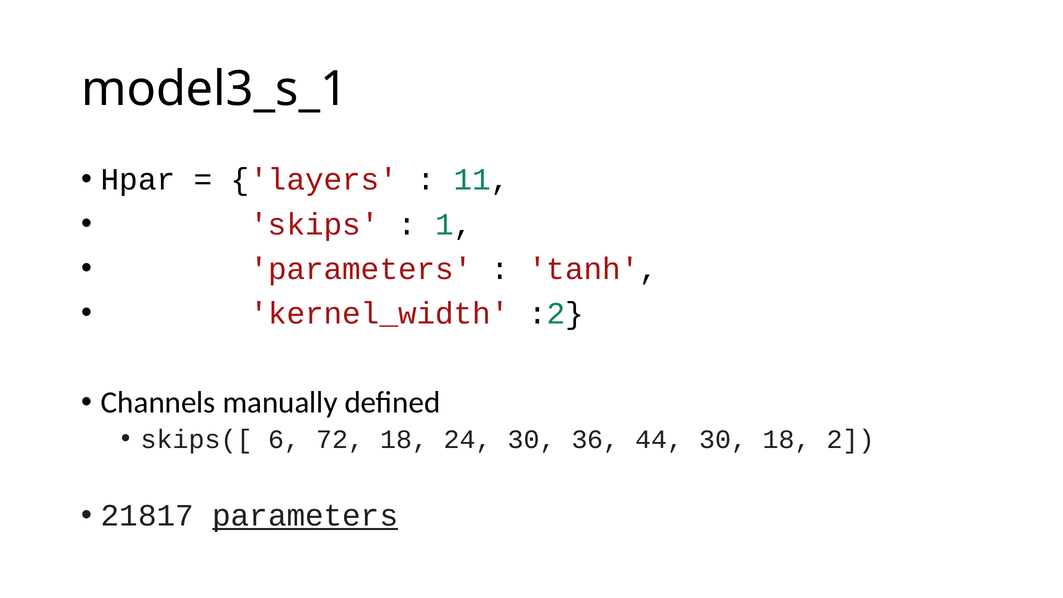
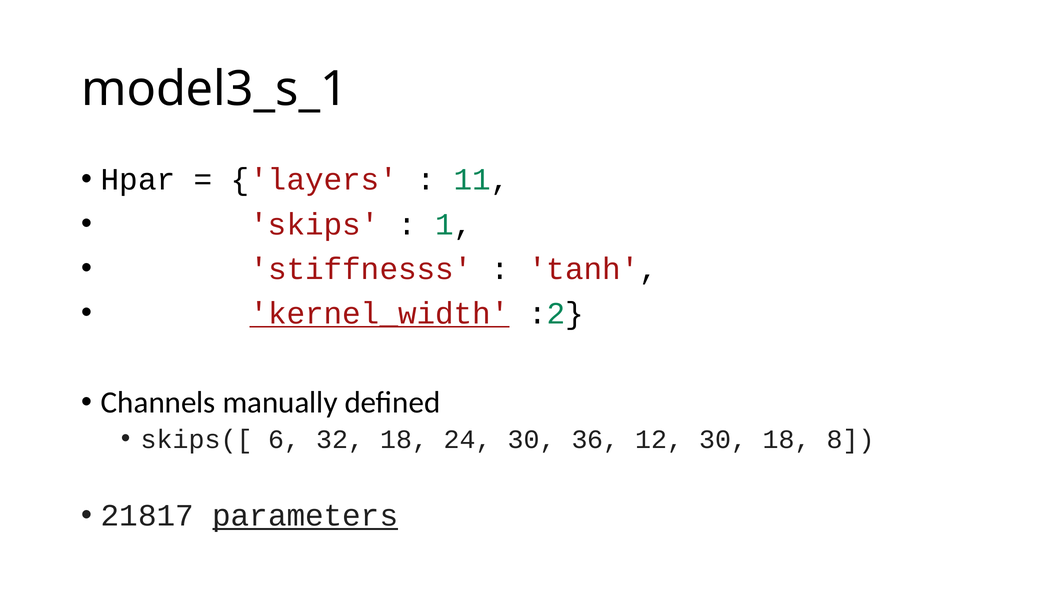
parameters at (361, 269): parameters -> stiffnesss
kernel_width underline: none -> present
72: 72 -> 32
44: 44 -> 12
2: 2 -> 8
